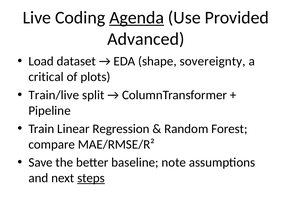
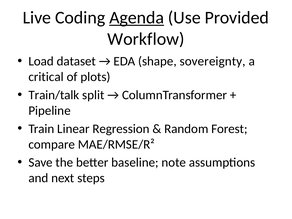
Advanced: Advanced -> Workflow
Train/live: Train/live -> Train/talk
steps underline: present -> none
